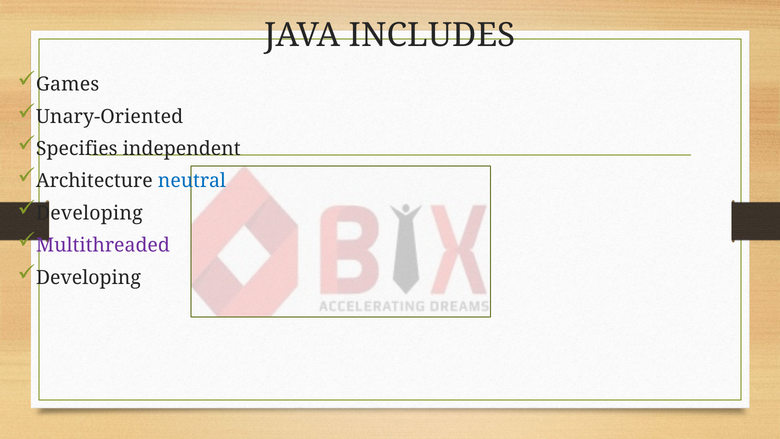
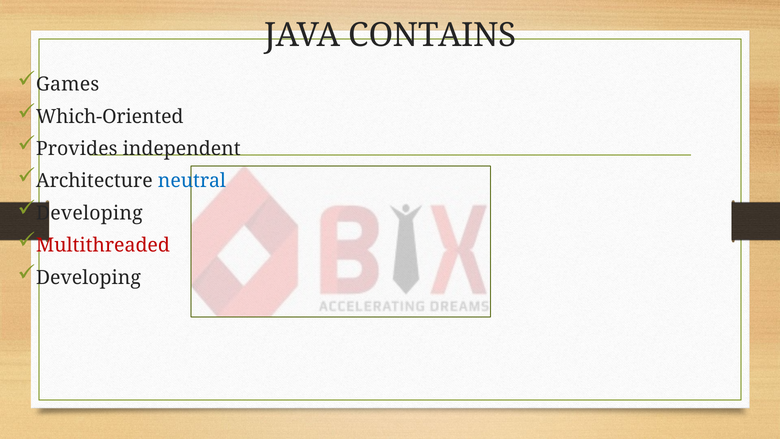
INCLUDES: INCLUDES -> CONTAINS
Unary-Oriented: Unary-Oriented -> Which-Oriented
Specifies: Specifies -> Provides
Multithreaded colour: purple -> red
